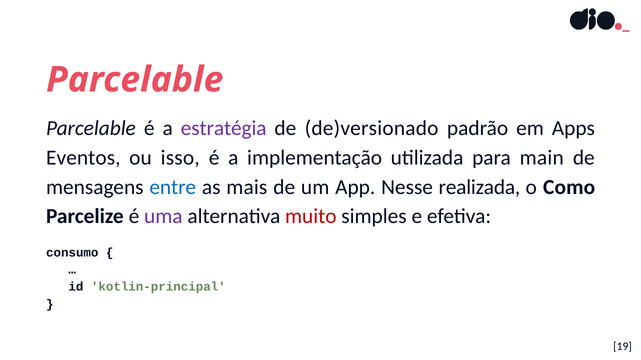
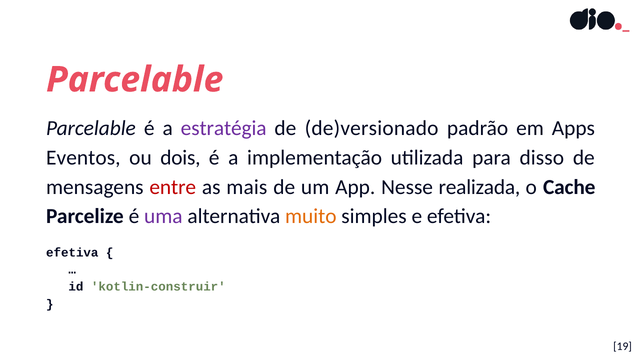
isso: isso -> dois
main: main -> disso
entre colour: blue -> red
Como: Como -> Cache
muito colour: red -> orange
consumo at (72, 253): consumo -> efetiva
kotlin-principal: kotlin-principal -> kotlin-construir
